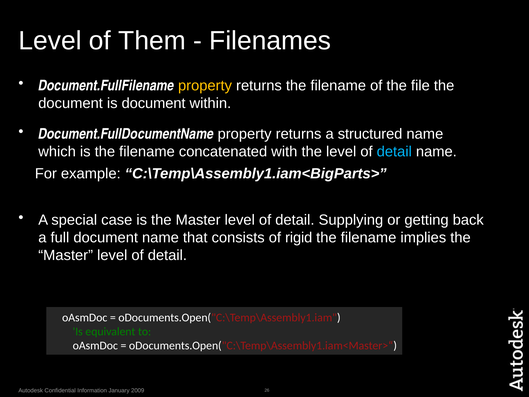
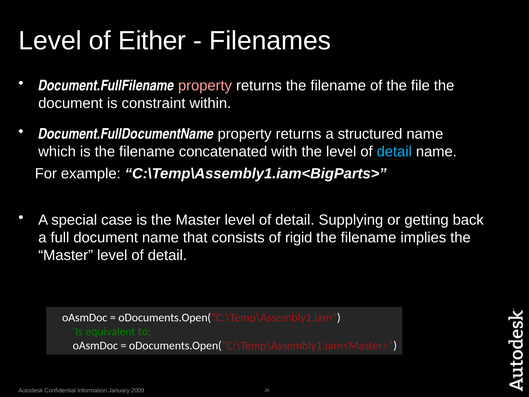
Them: Them -> Either
property at (205, 86) colour: yellow -> pink
is document: document -> constraint
